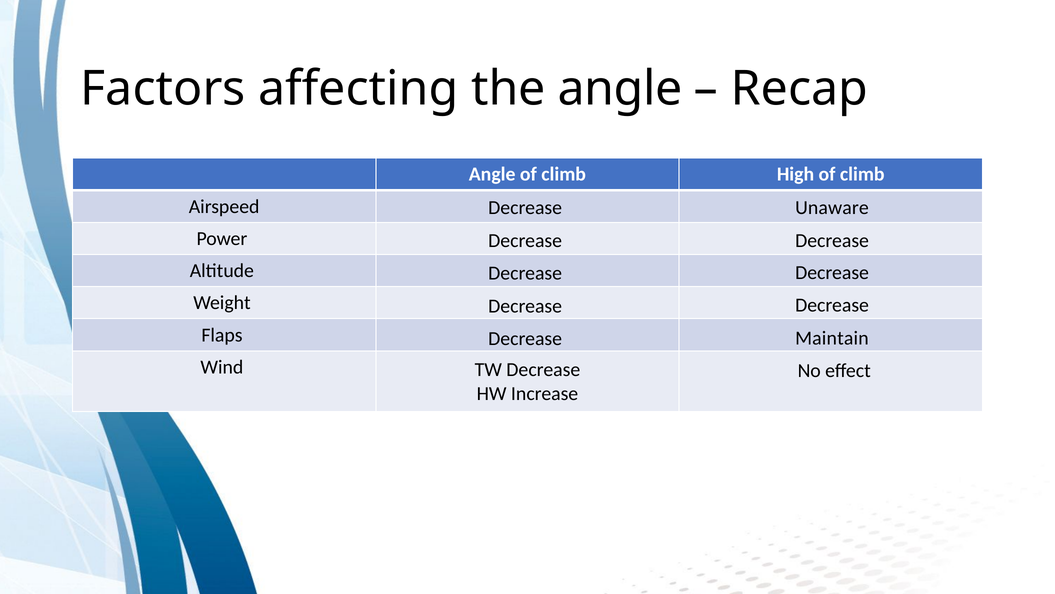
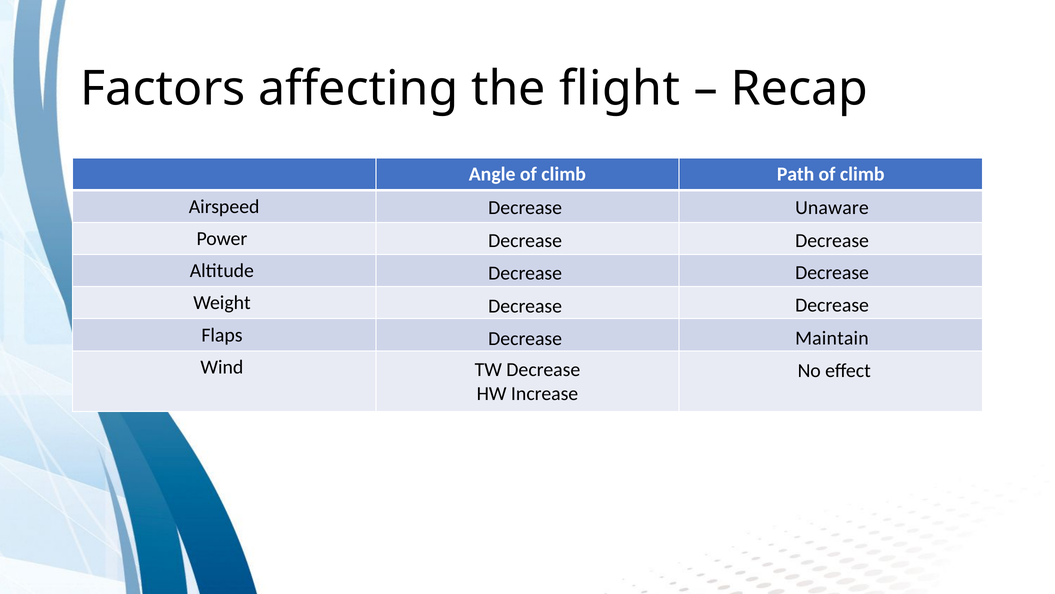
the angle: angle -> flight
High: High -> Path
